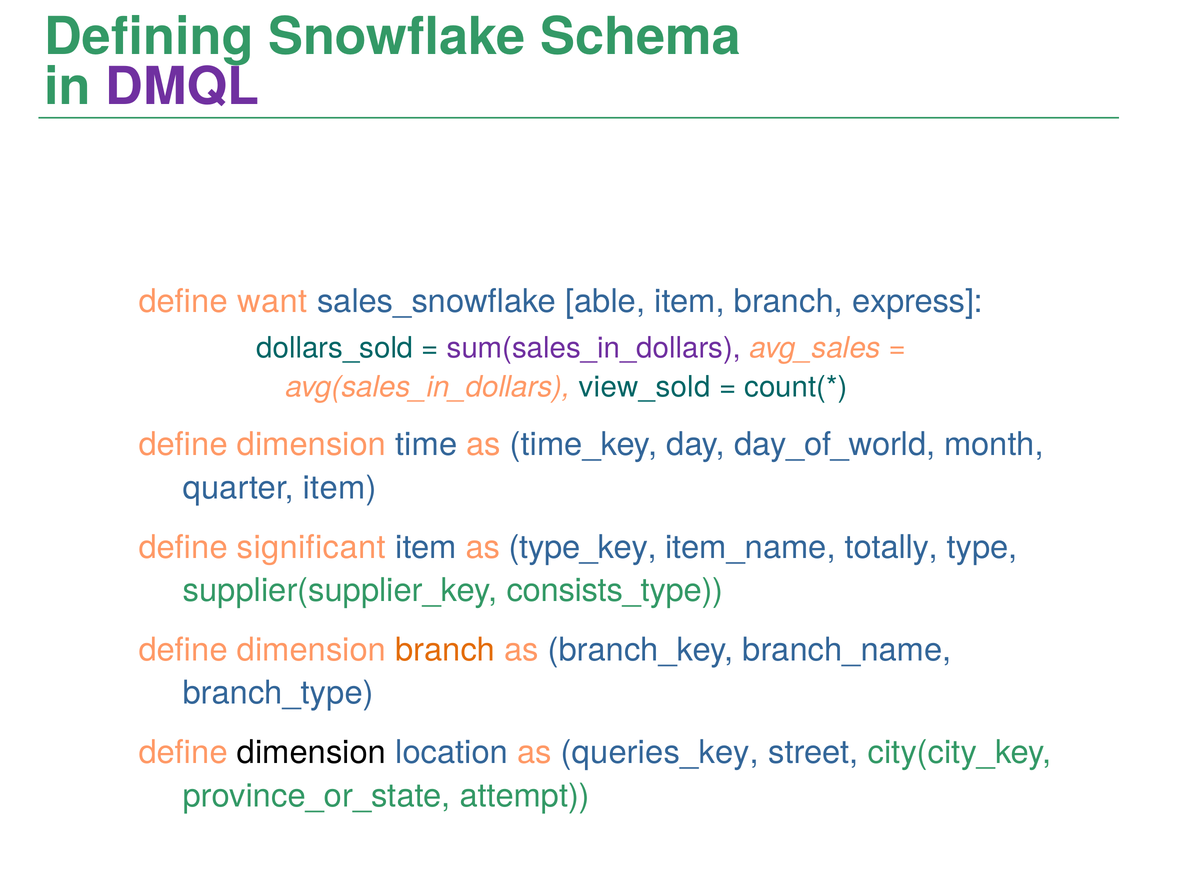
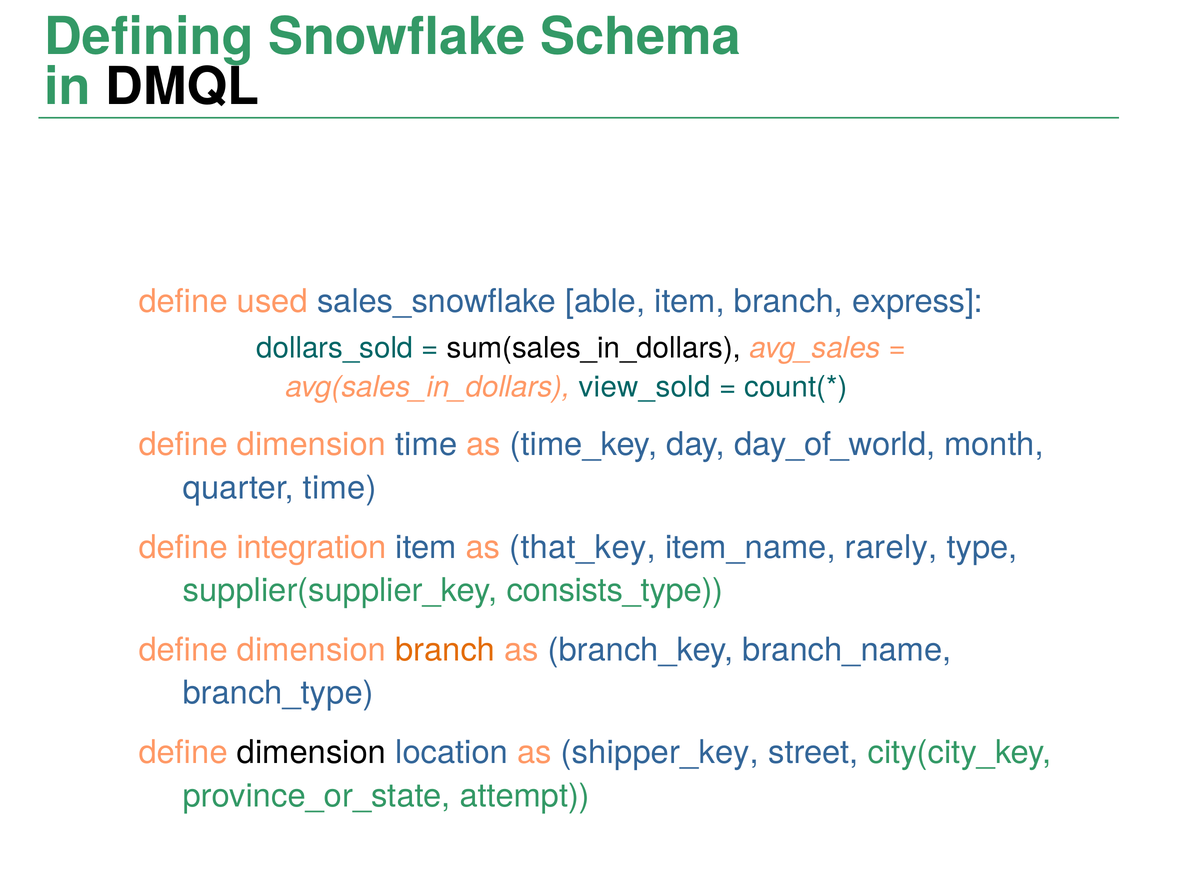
DMQL colour: purple -> black
want: want -> used
sum(sales_in_dollars colour: purple -> black
quarter item: item -> time
significant: significant -> integration
type_key: type_key -> that_key
totally: totally -> rarely
queries_key: queries_key -> shipper_key
